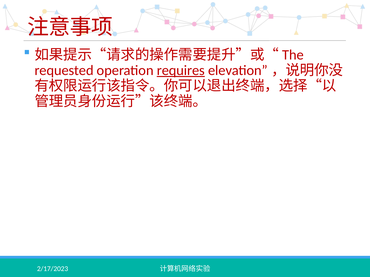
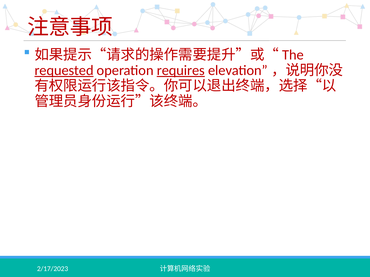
requested underline: none -> present
